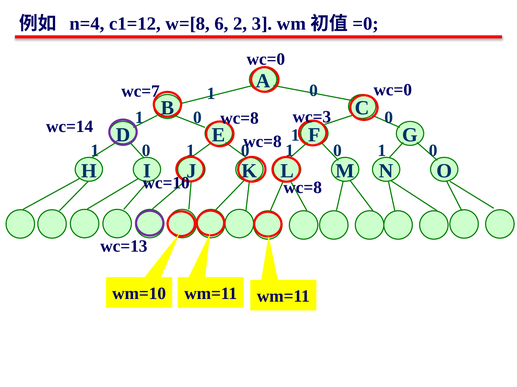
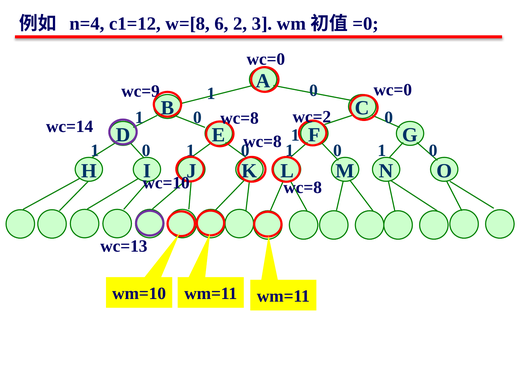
wc=7: wc=7 -> wc=9
wc=3: wc=3 -> wc=2
